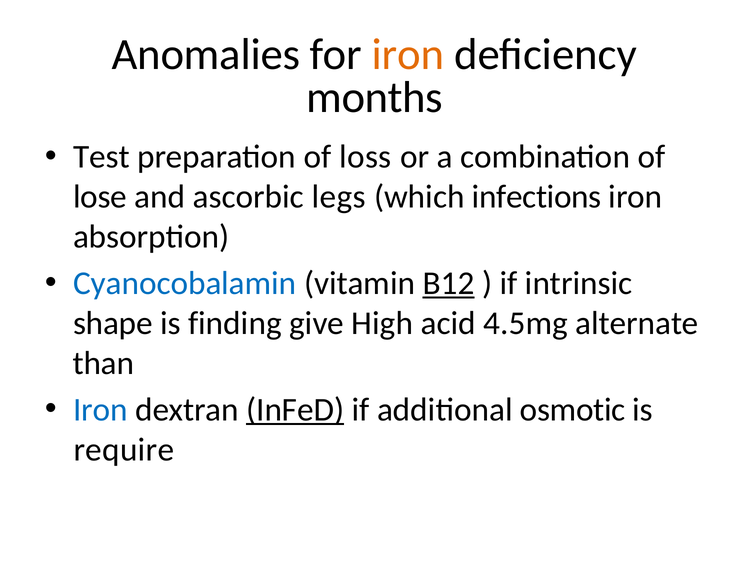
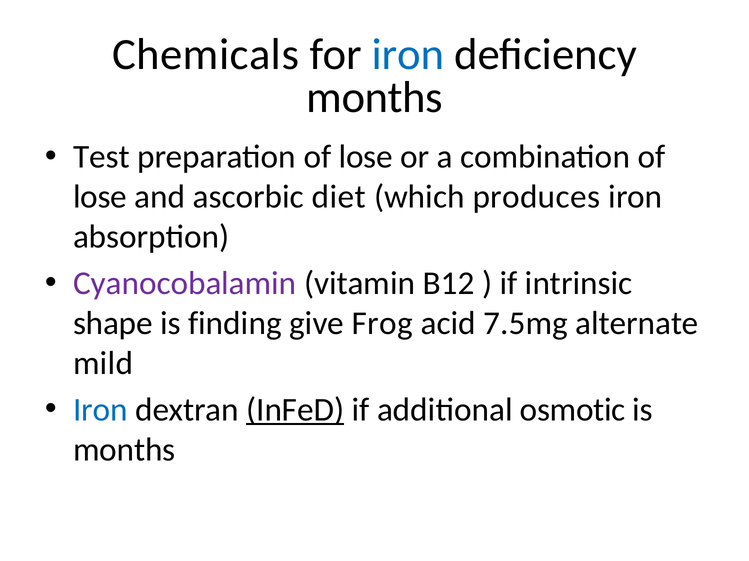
Anomalies: Anomalies -> Chemicals
iron at (408, 55) colour: orange -> blue
preparation of loss: loss -> lose
legs: legs -> diet
infections: infections -> produces
Cyanocobalamin colour: blue -> purple
B12 underline: present -> none
High: High -> Frog
4.5mg: 4.5mg -> 7.5mg
than: than -> mild
require at (124, 450): require -> months
